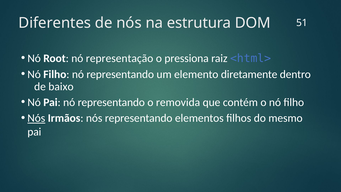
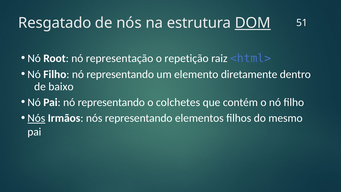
Diferentes: Diferentes -> Resgatado
DOM underline: none -> present
pressiona: pressiona -> repetição
removida: removida -> colchetes
